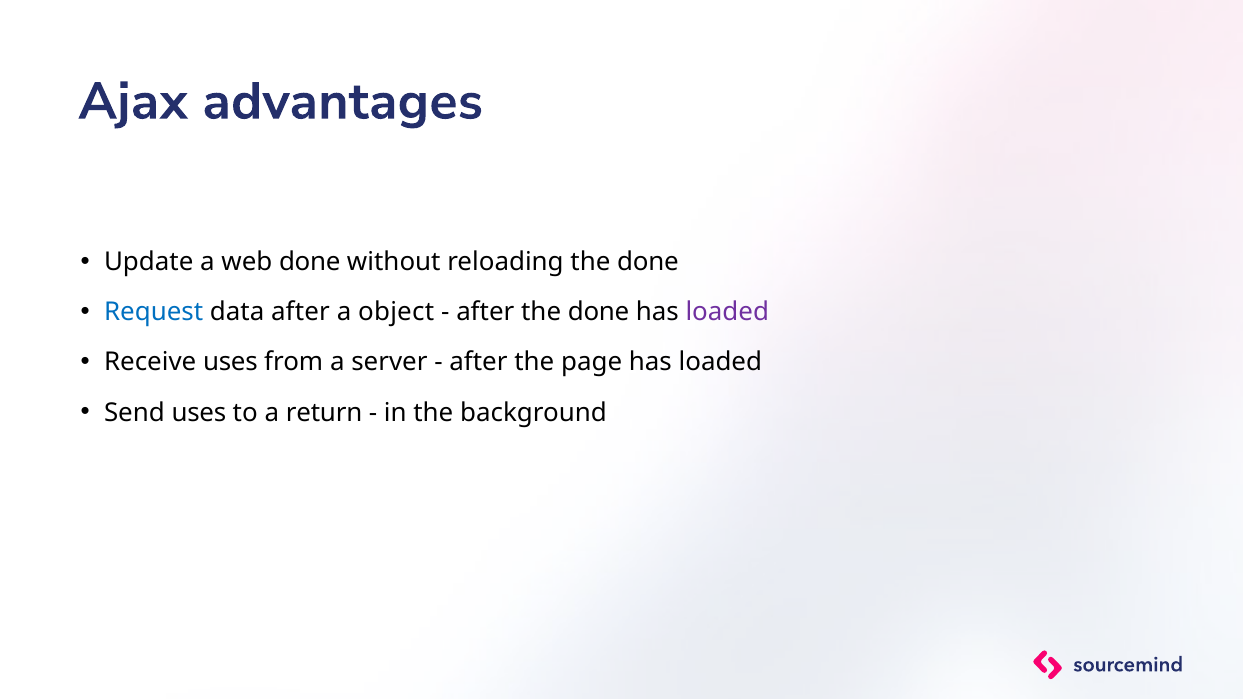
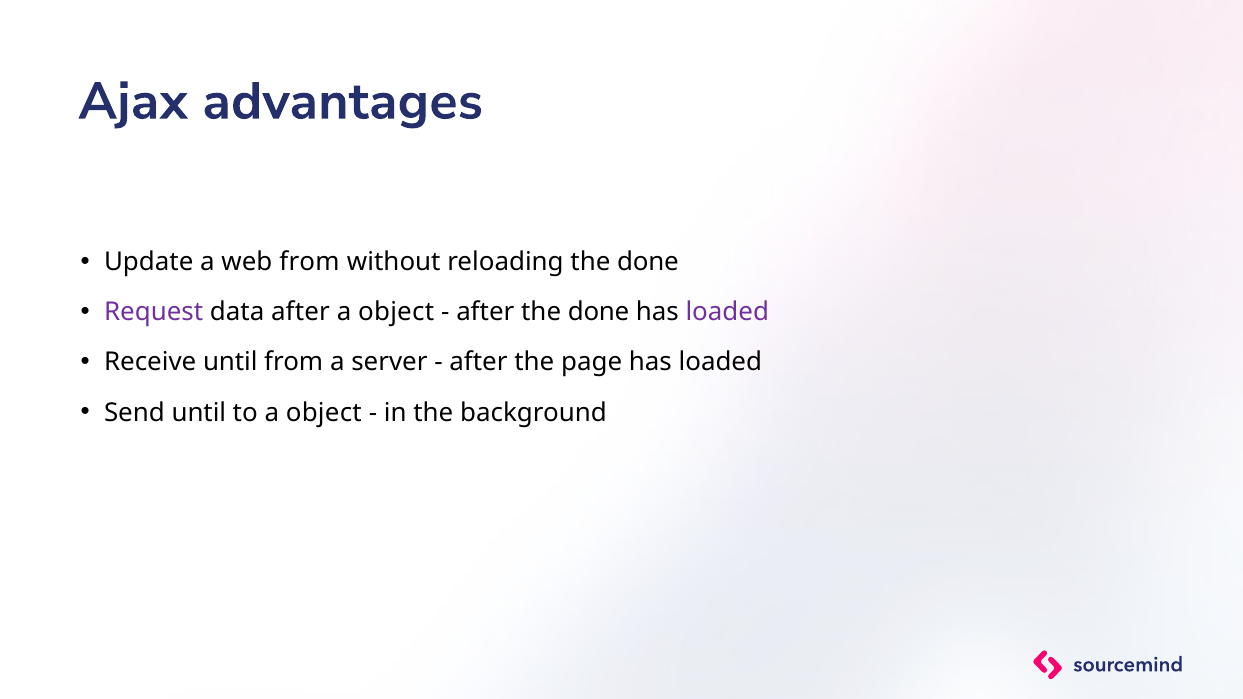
web done: done -> from
Request colour: blue -> purple
Receive uses: uses -> until
Send uses: uses -> until
to a return: return -> object
